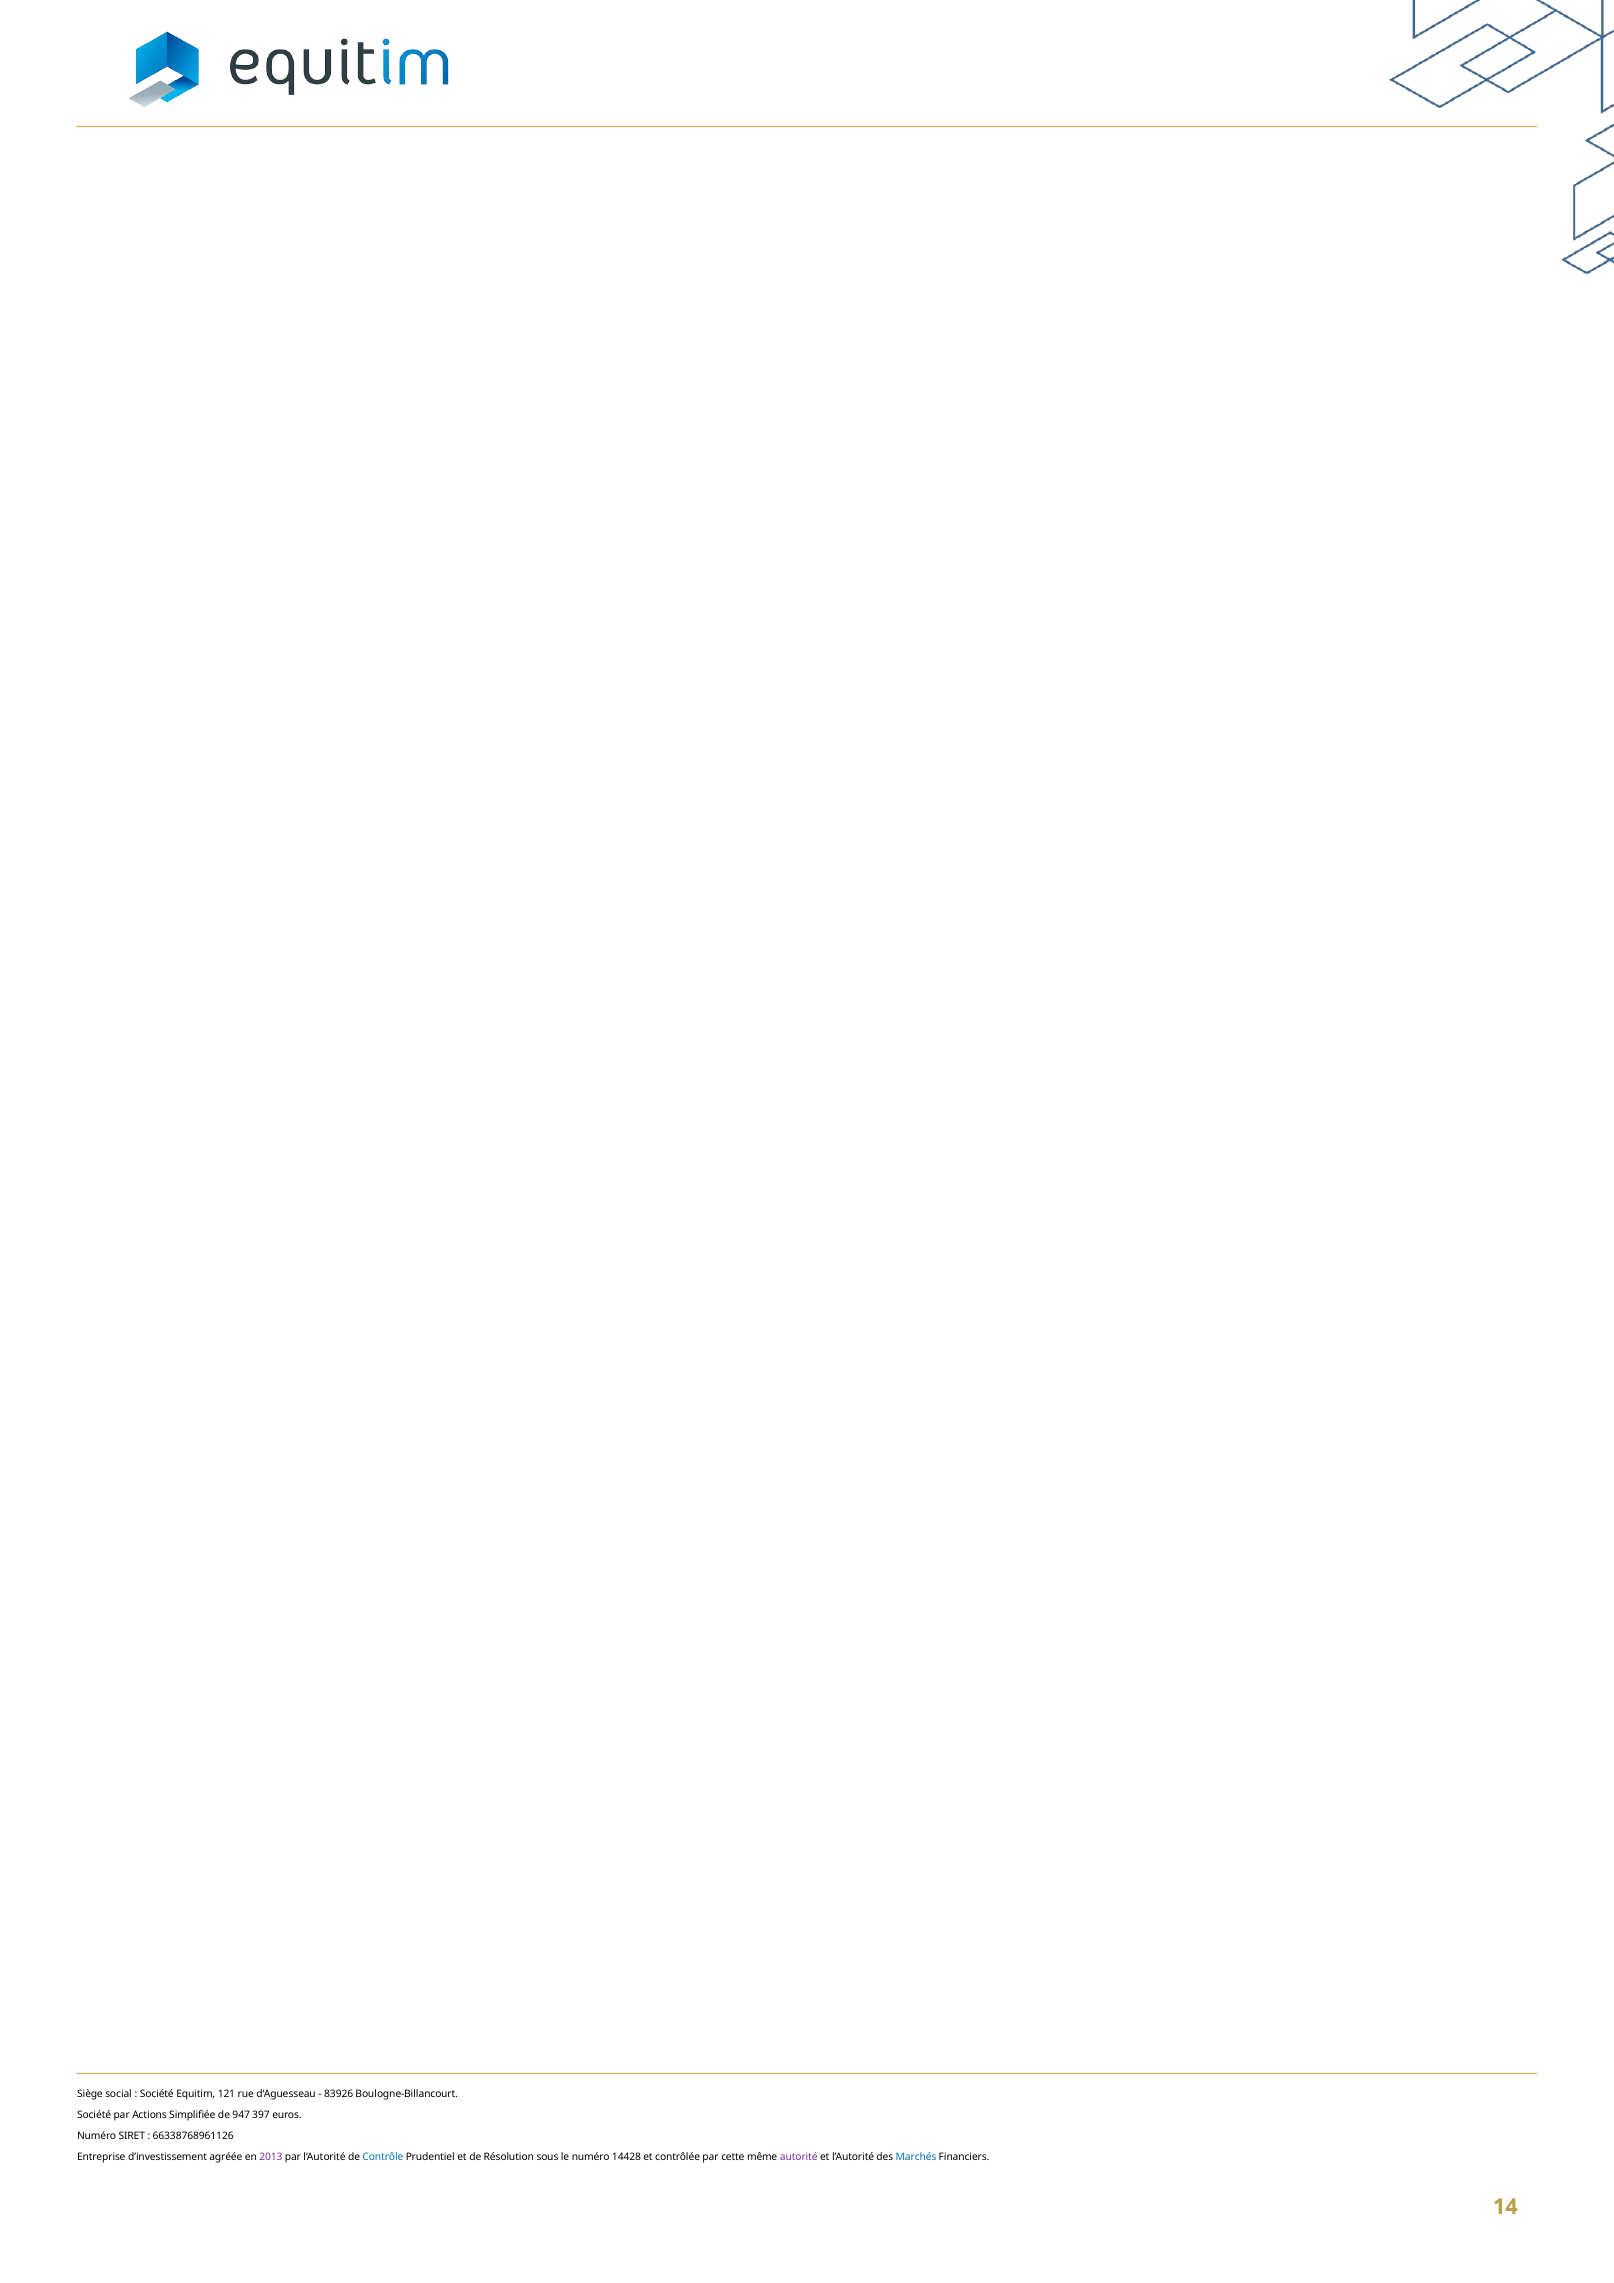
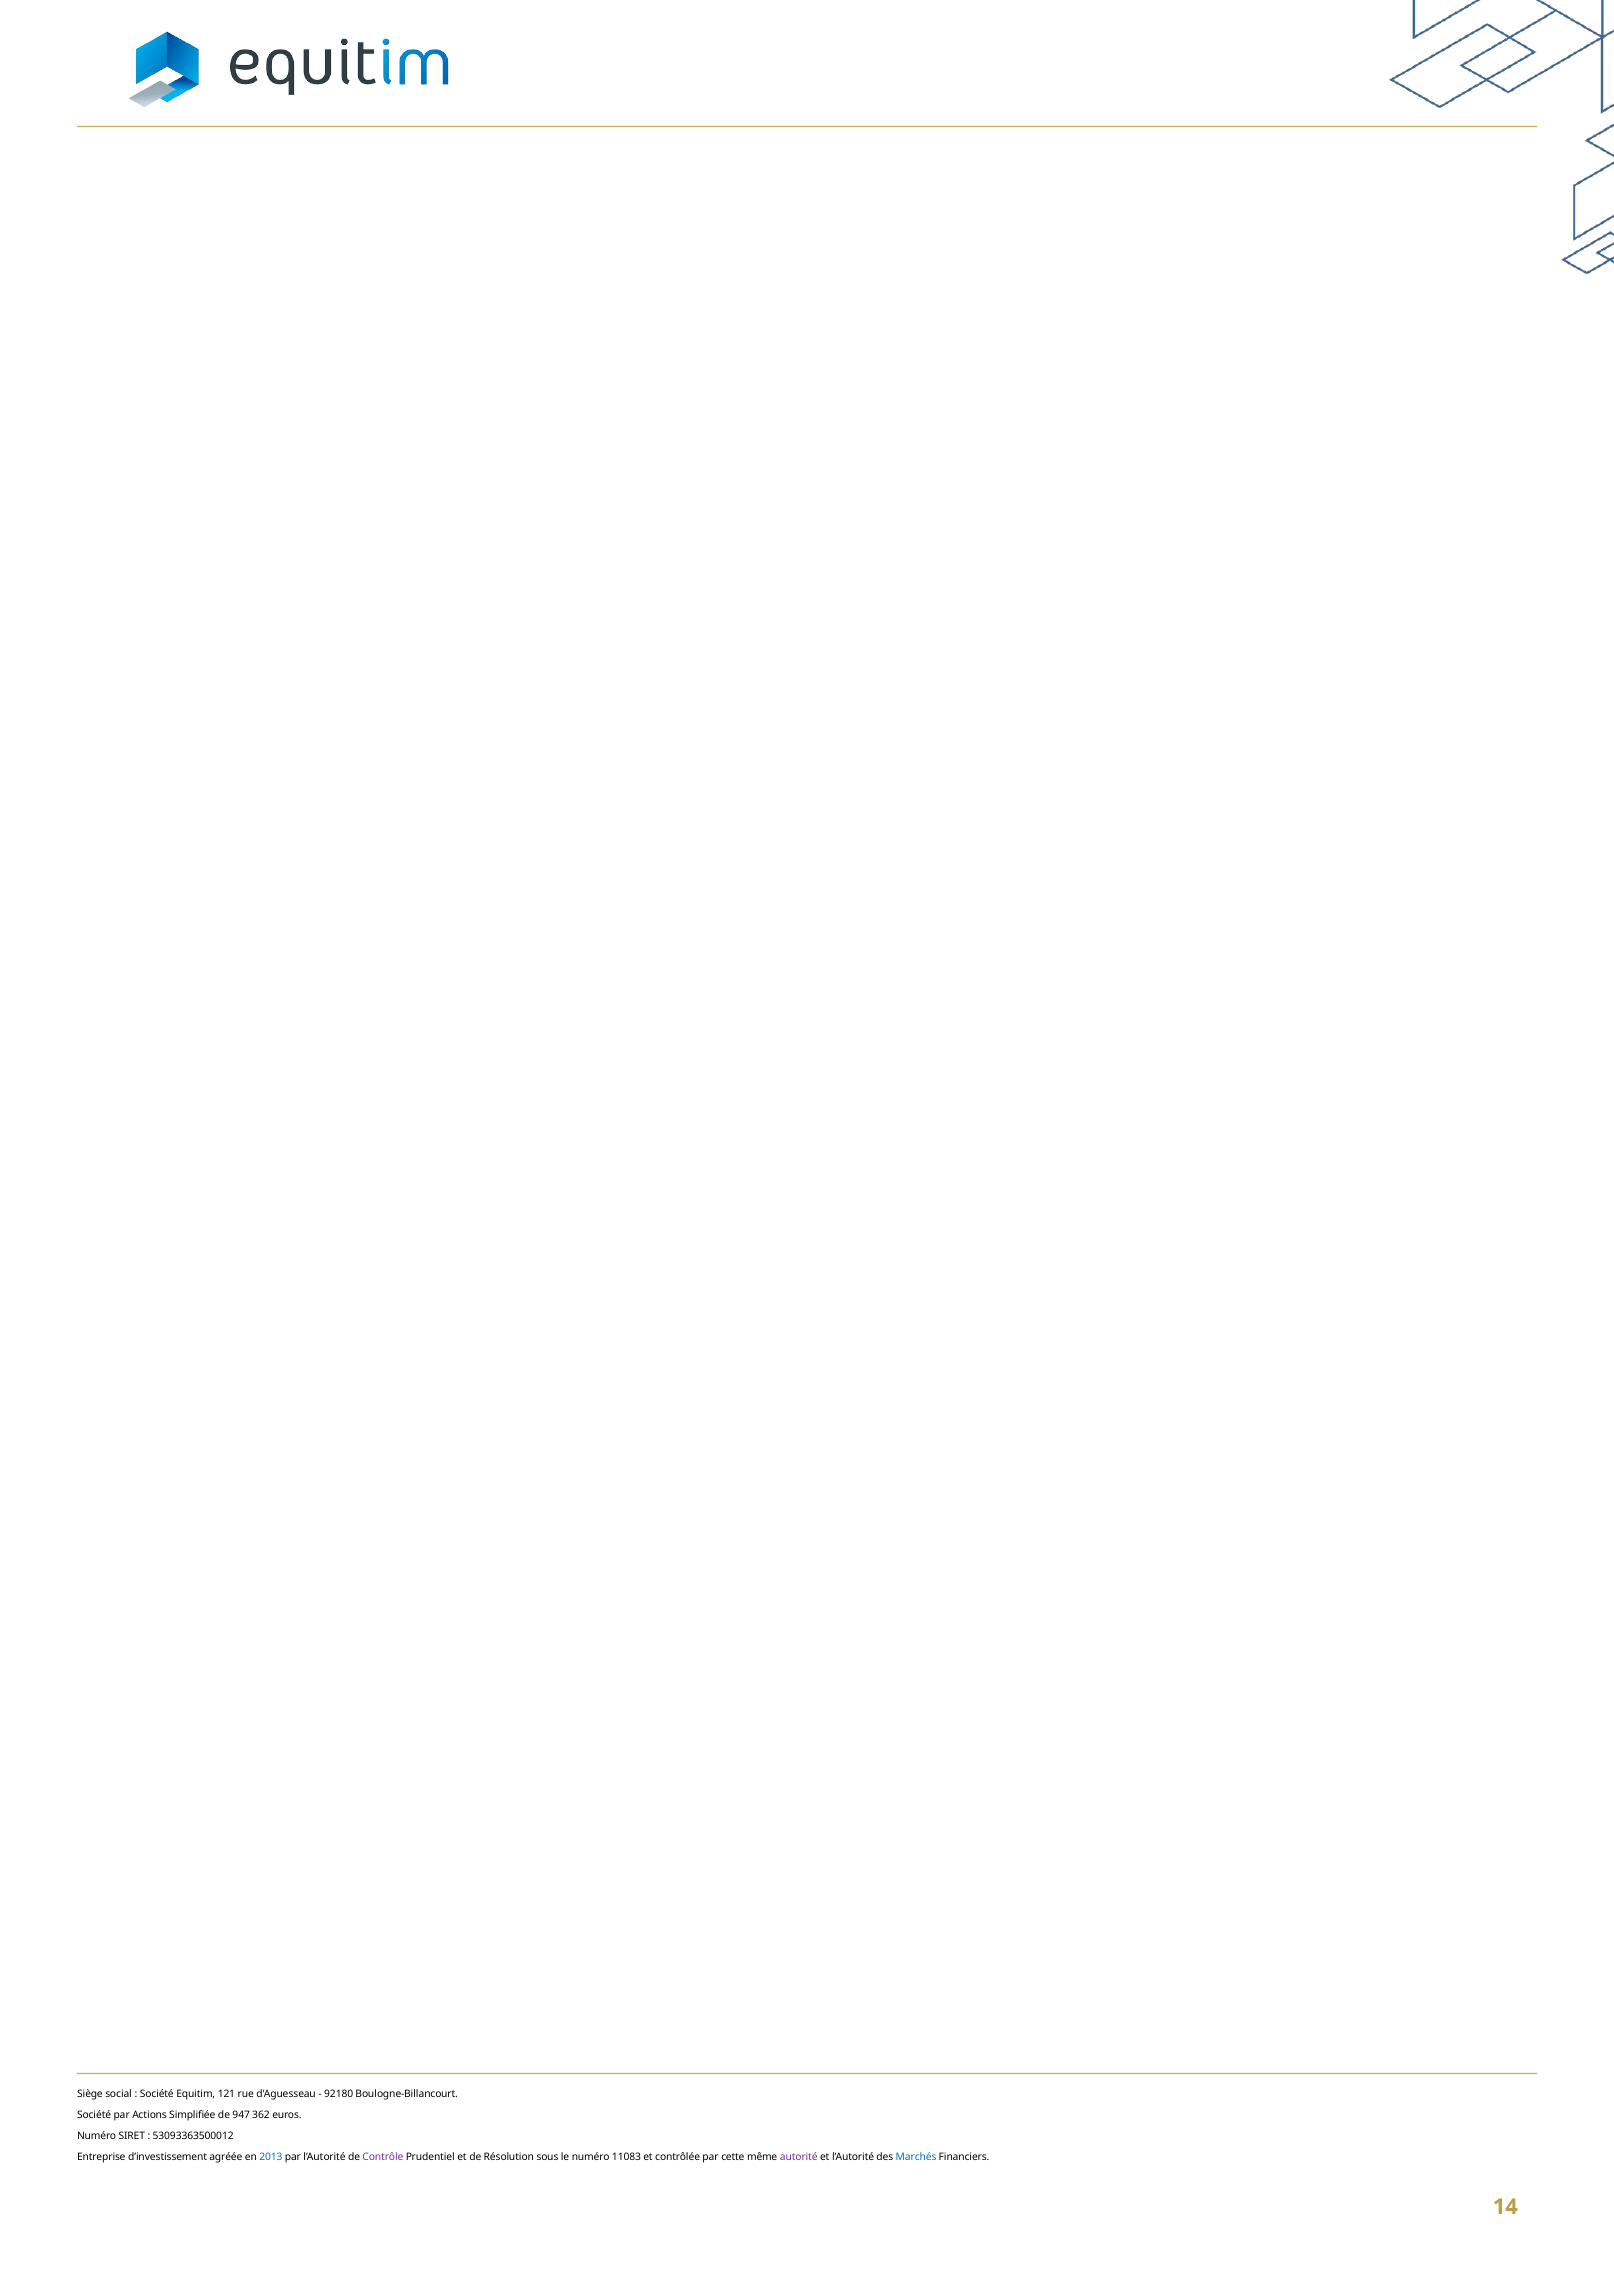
83926: 83926 -> 92180
397: 397 -> 362
66338768961126: 66338768961126 -> 53093363500012
2013 colour: purple -> blue
Contrôle colour: blue -> purple
14428: 14428 -> 11083
